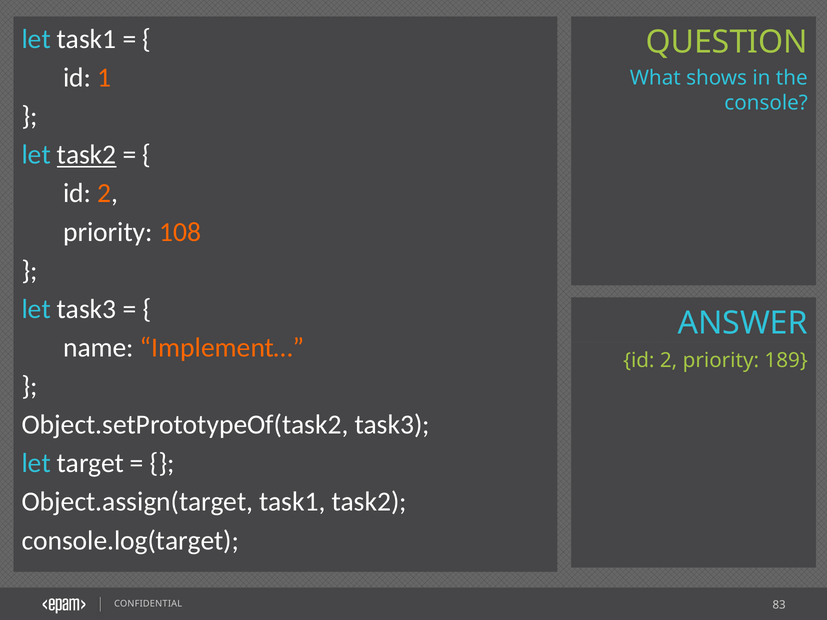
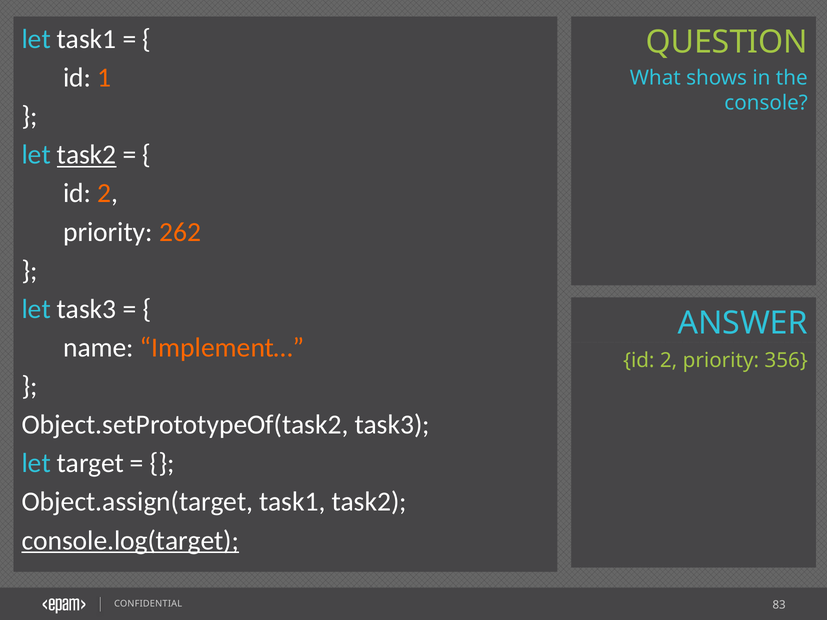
108: 108 -> 262
189: 189 -> 356
console.log(target underline: none -> present
